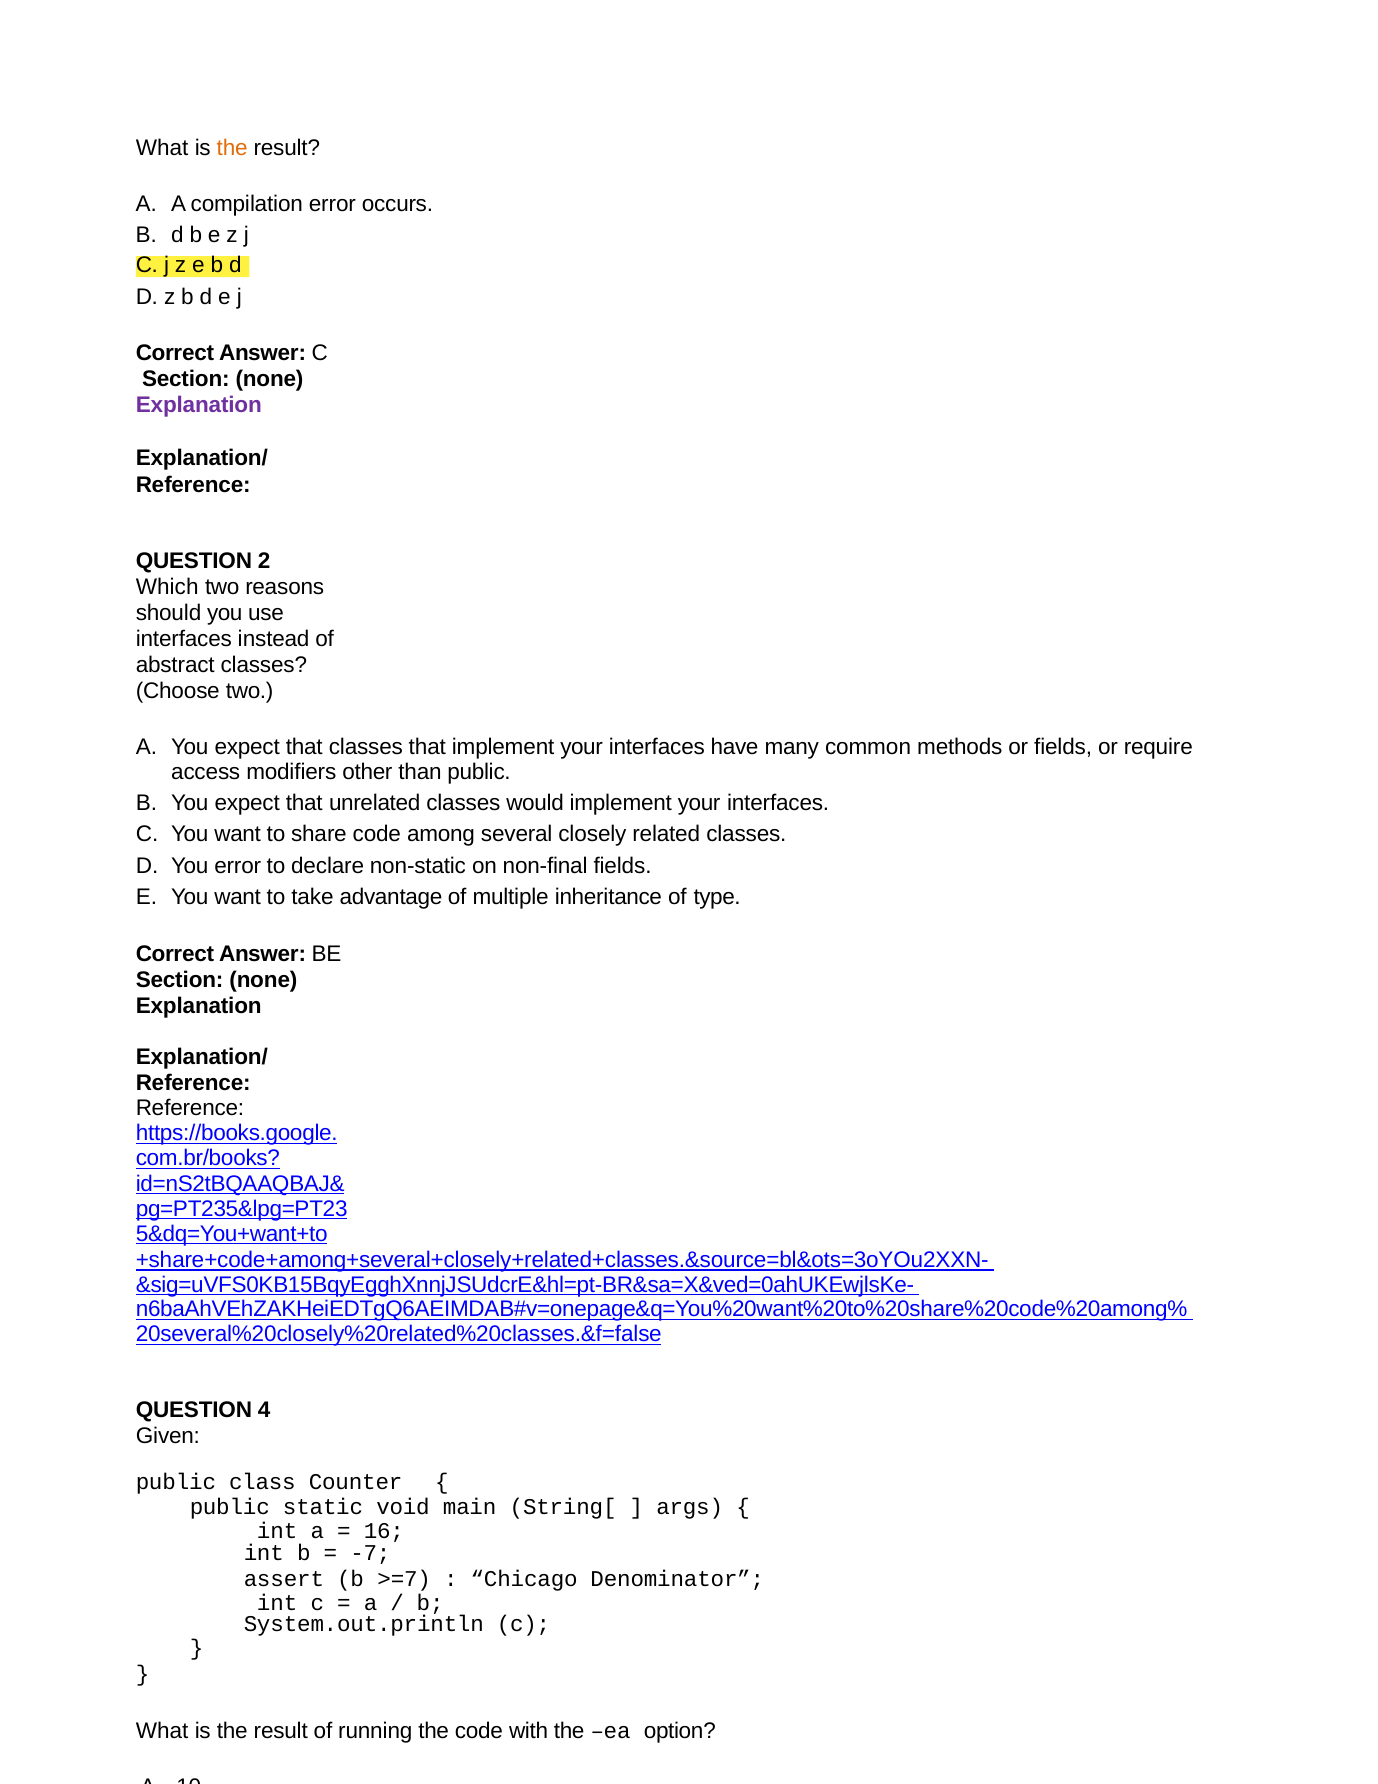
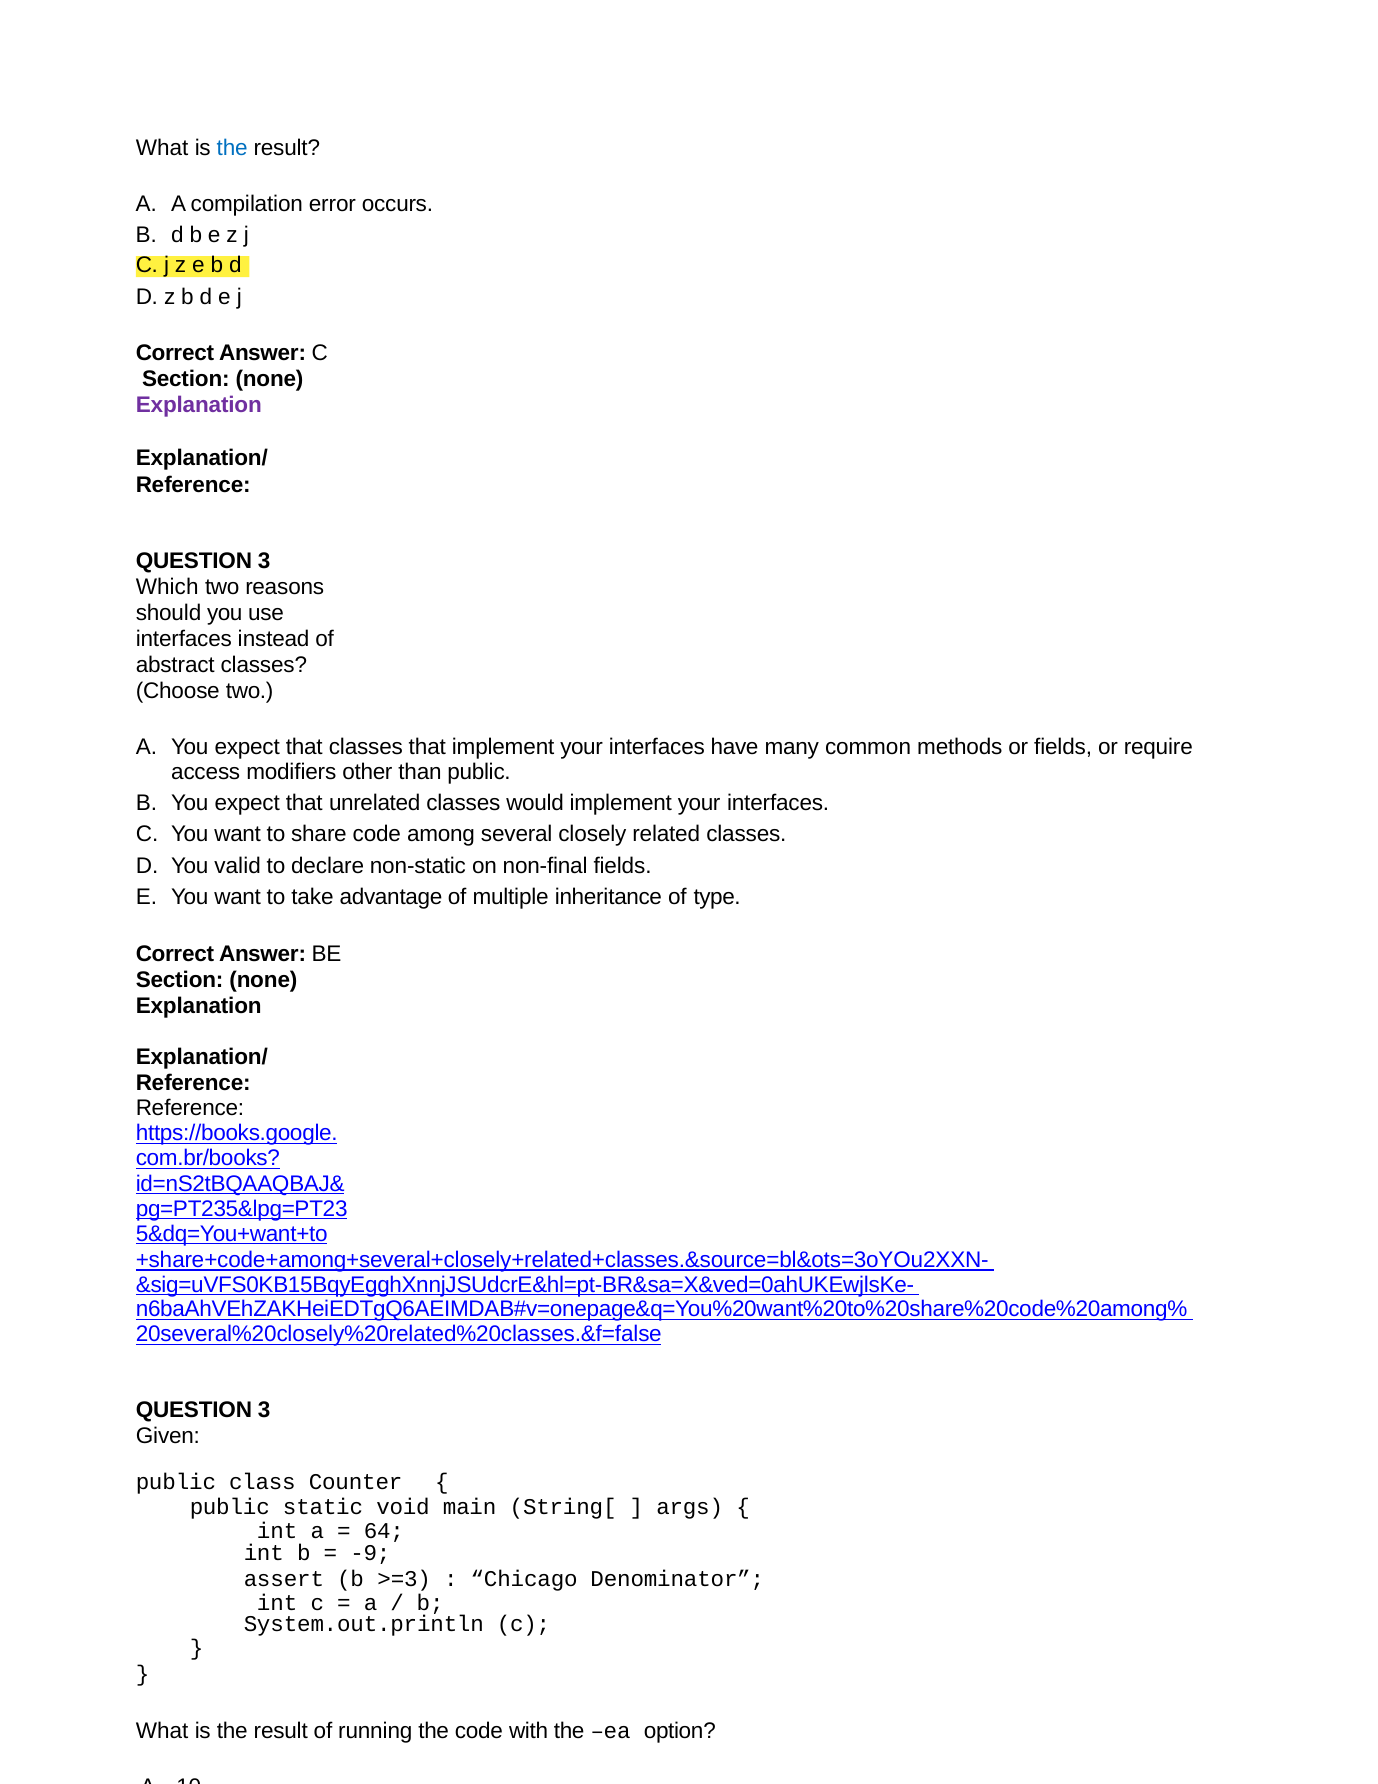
the at (232, 148) colour: orange -> blue
2 at (264, 561): 2 -> 3
You error: error -> valid
4 at (264, 1409): 4 -> 3
16: 16 -> 64
-7: -7 -> -9
>=7: >=7 -> >=3
